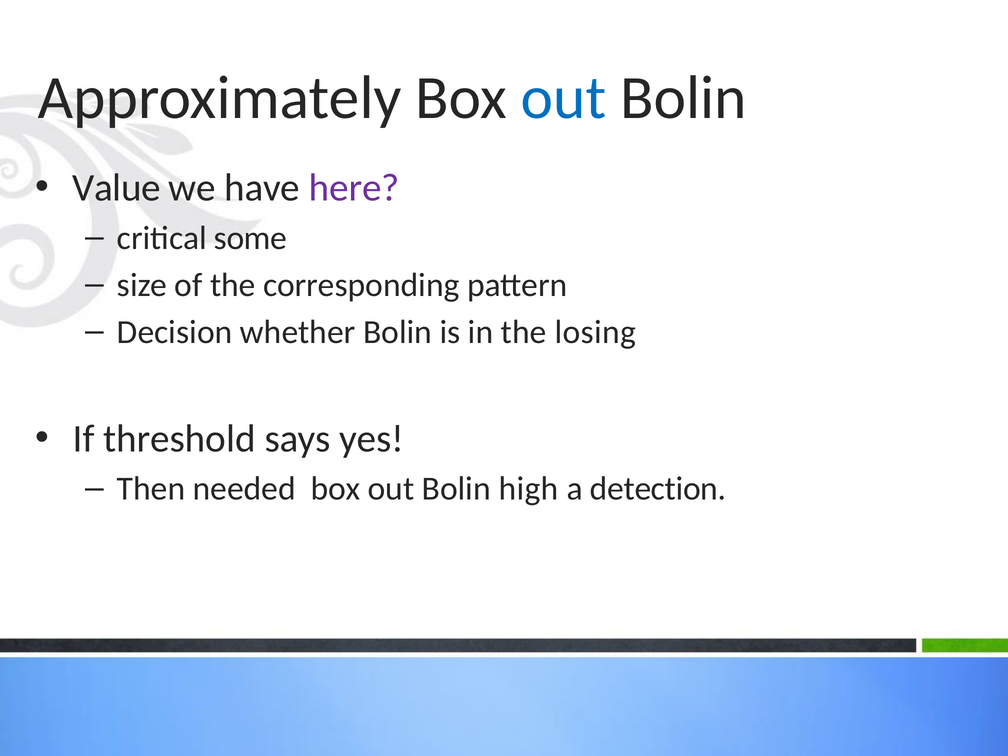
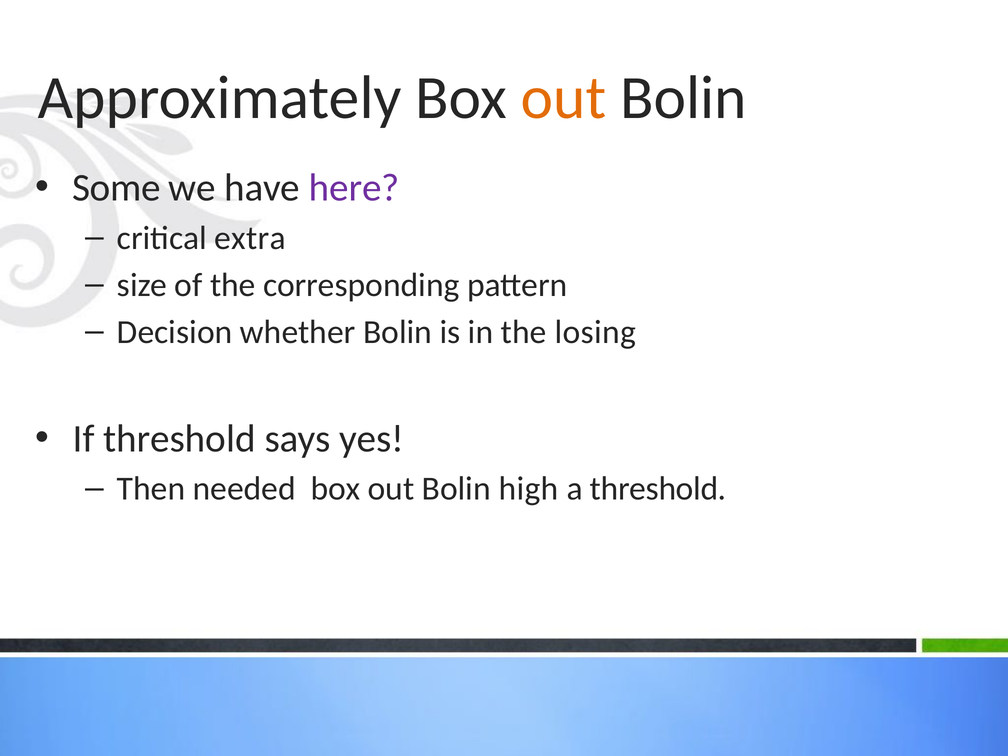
out at (563, 98) colour: blue -> orange
Value: Value -> Some
some: some -> extra
a detection: detection -> threshold
